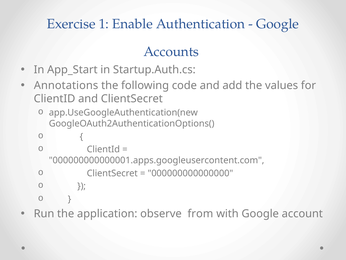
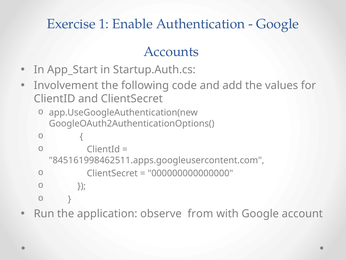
Annotations: Annotations -> Involvement
000000000000001.apps.googleusercontent.com: 000000000000001.apps.googleusercontent.com -> 845161998462511.apps.googleusercontent.com
